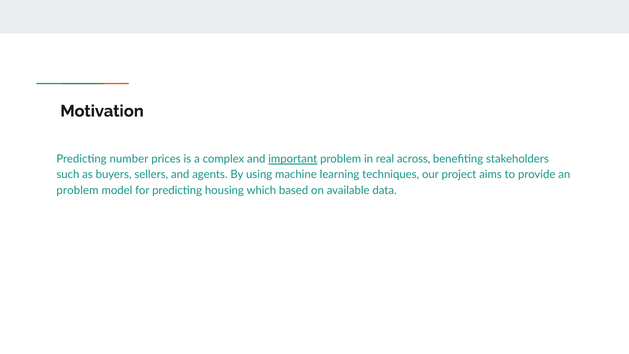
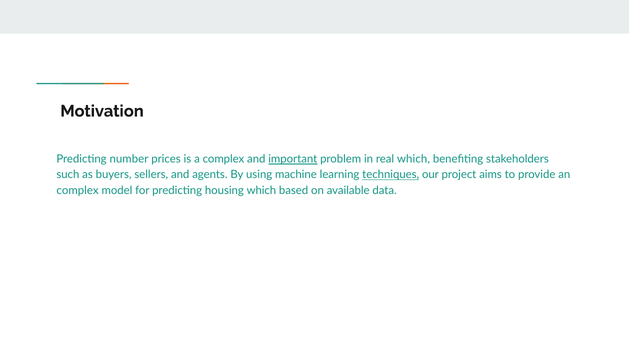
real across: across -> which
techniques underline: none -> present
problem at (78, 190): problem -> complex
